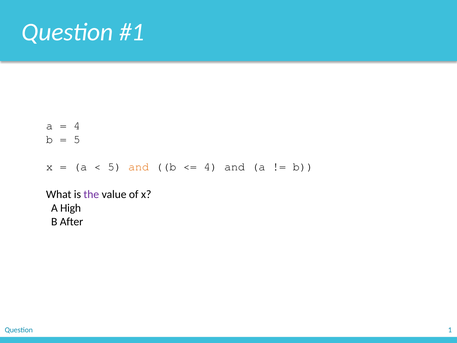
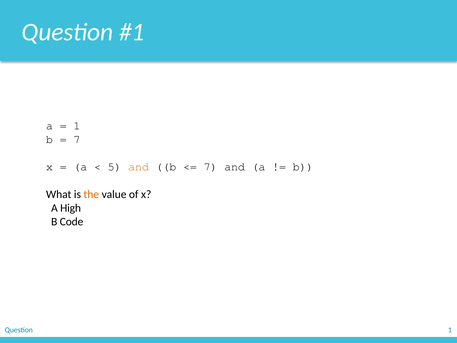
4 at (77, 126): 4 -> 1
5 at (77, 139): 5 -> 7
4 at (211, 167): 4 -> 7
the colour: purple -> orange
After: After -> Code
